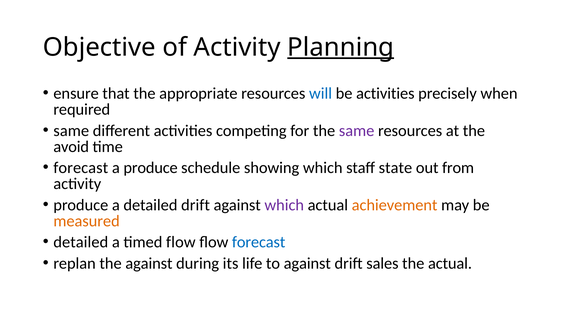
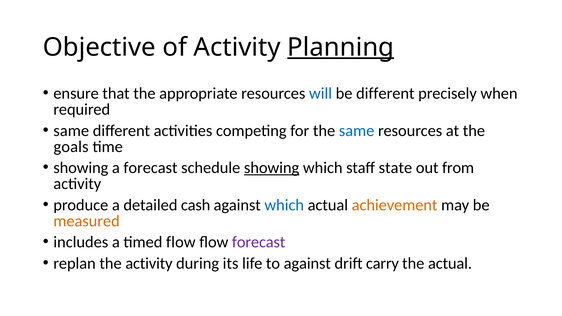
be activities: activities -> different
same at (357, 131) colour: purple -> blue
avoid: avoid -> goals
forecast at (81, 168): forecast -> showing
a produce: produce -> forecast
showing at (272, 168) underline: none -> present
detailed drift: drift -> cash
which at (284, 205) colour: purple -> blue
detailed at (81, 242): detailed -> includes
forecast at (259, 242) colour: blue -> purple
the against: against -> activity
sales: sales -> carry
